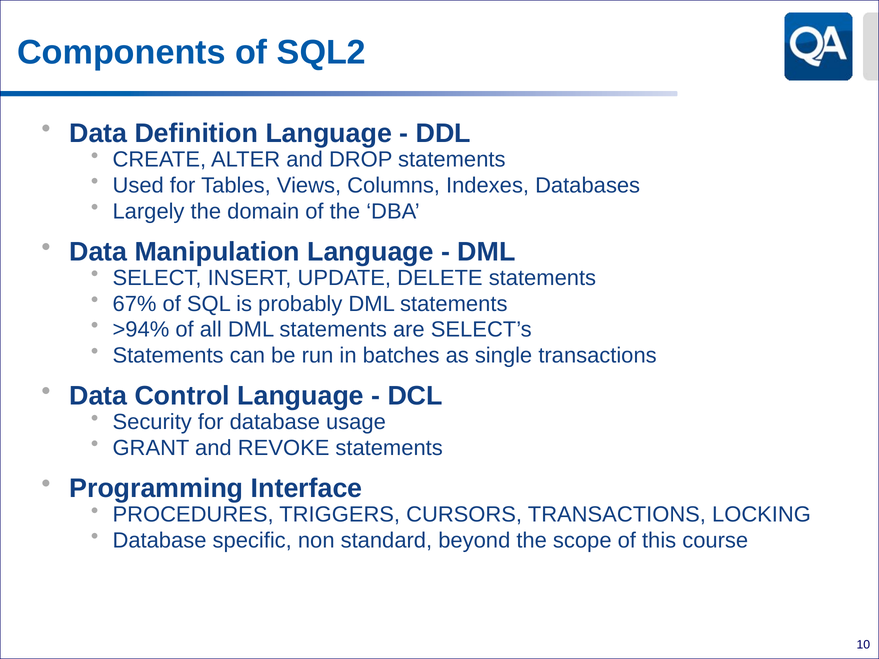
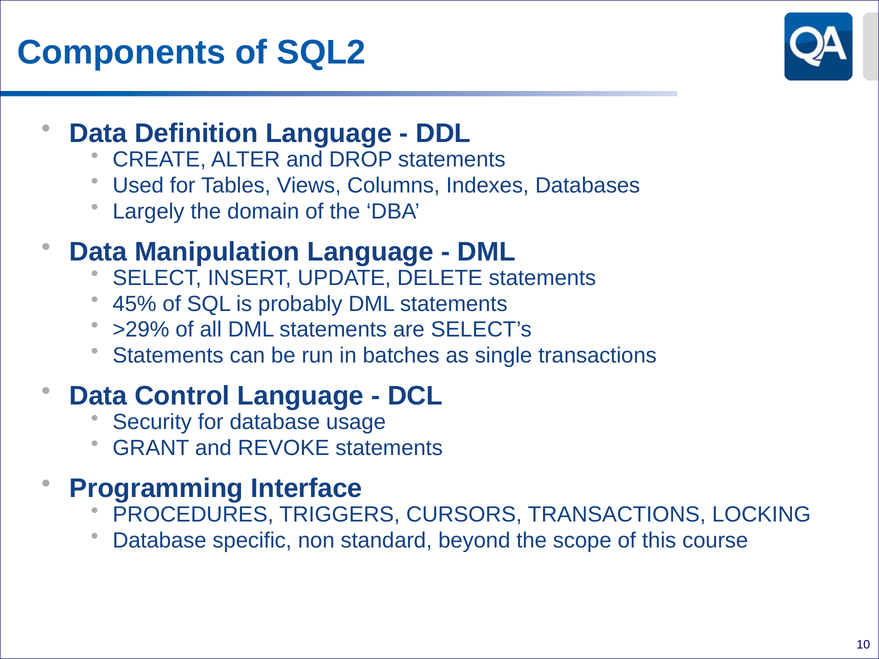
67%: 67% -> 45%
>94%: >94% -> >29%
